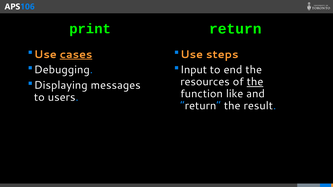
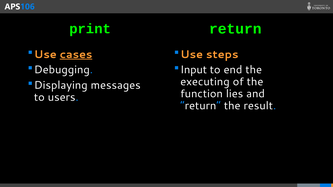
resources: resources -> executing
the at (255, 82) underline: present -> none
like: like -> lies
